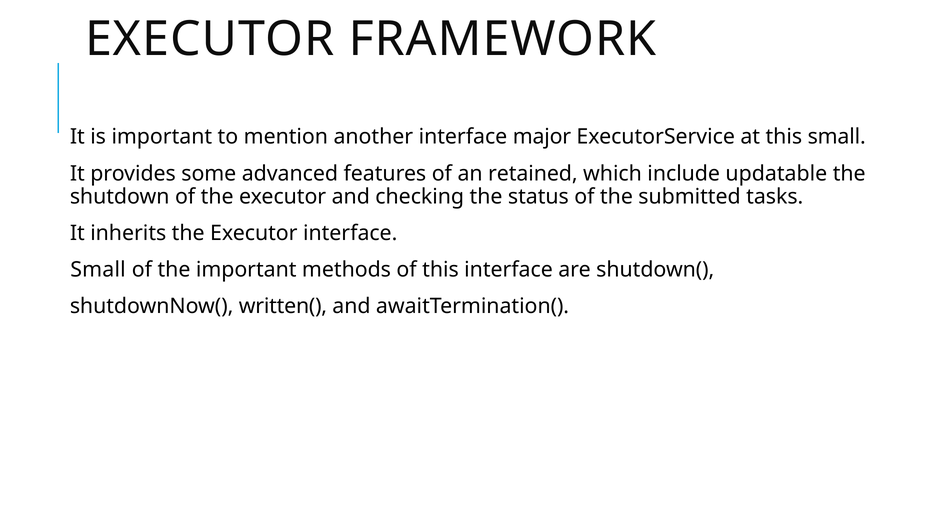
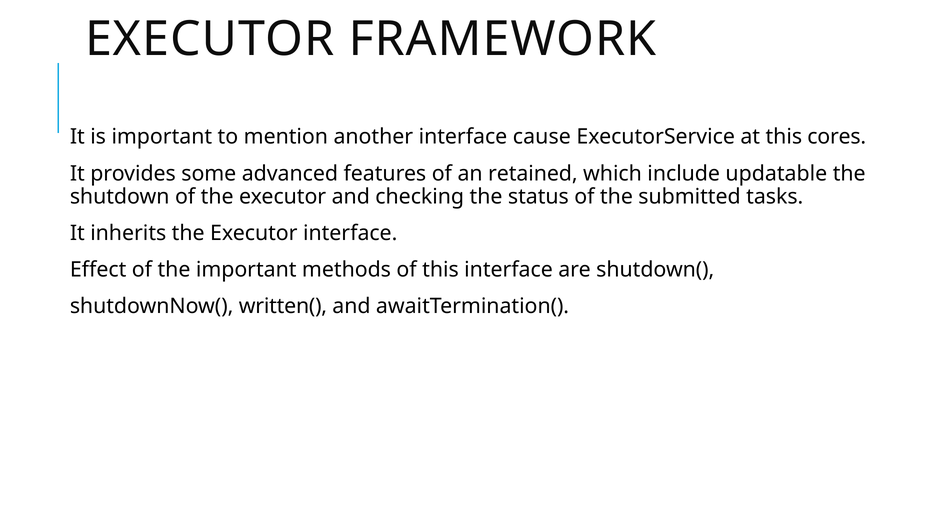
major: major -> cause
this small: small -> cores
Small at (98, 270): Small -> Effect
